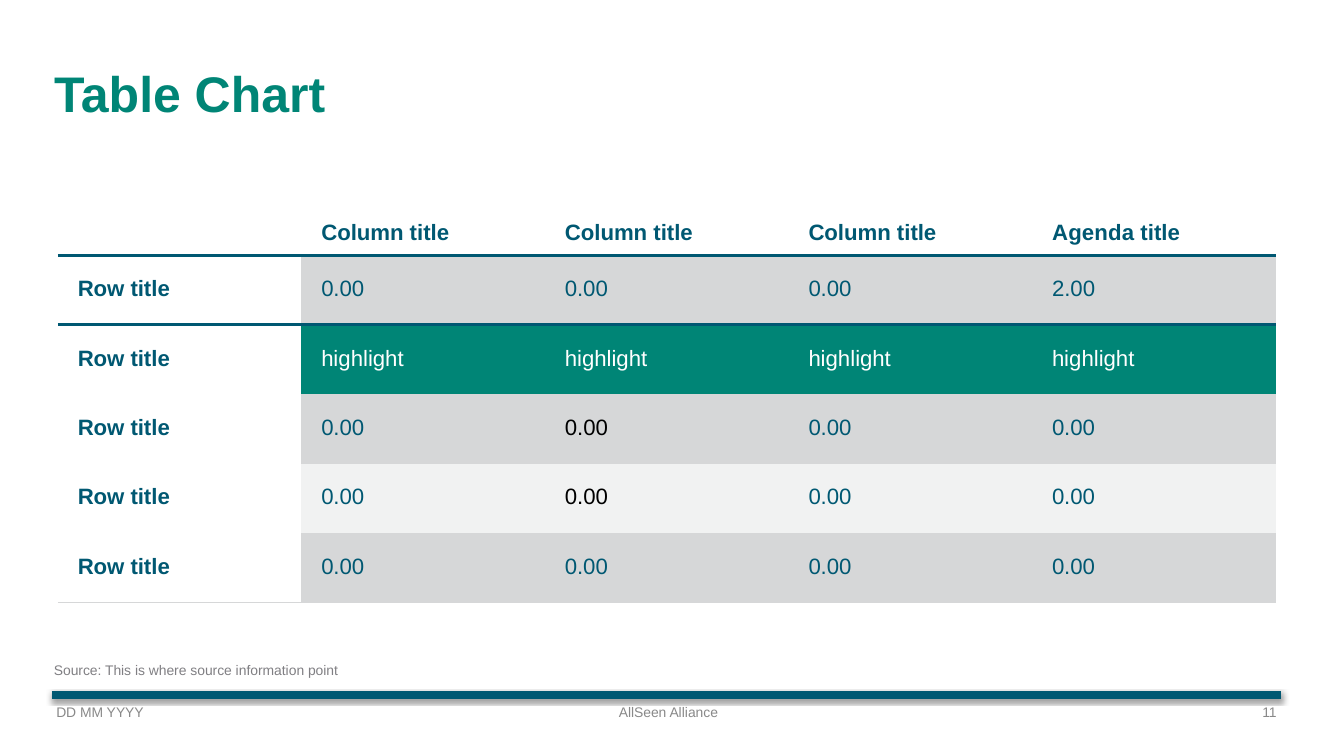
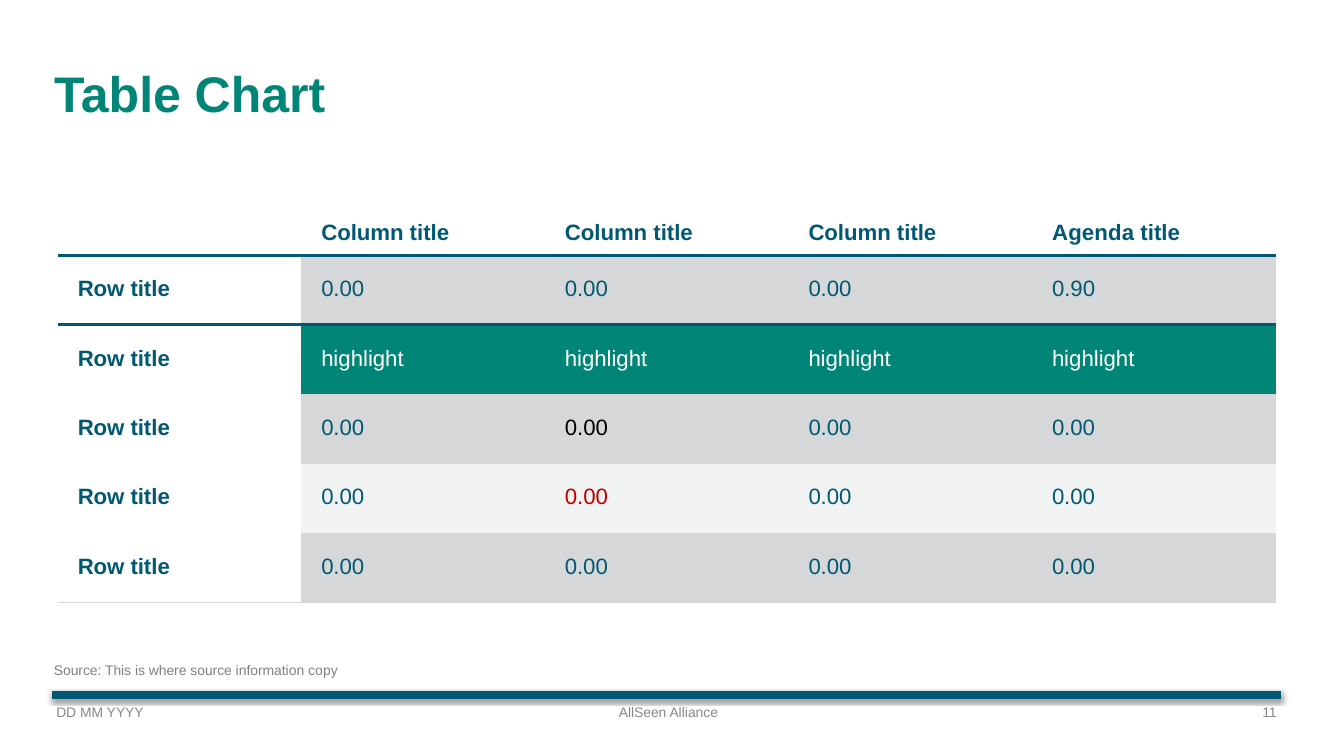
2.00: 2.00 -> 0.90
0.00 at (586, 498) colour: black -> red
point: point -> copy
